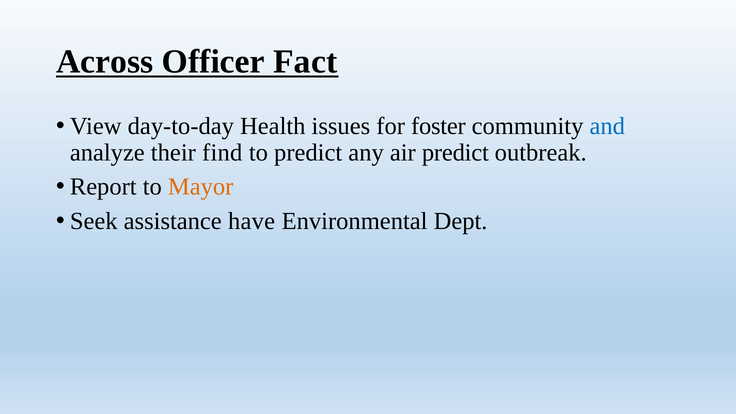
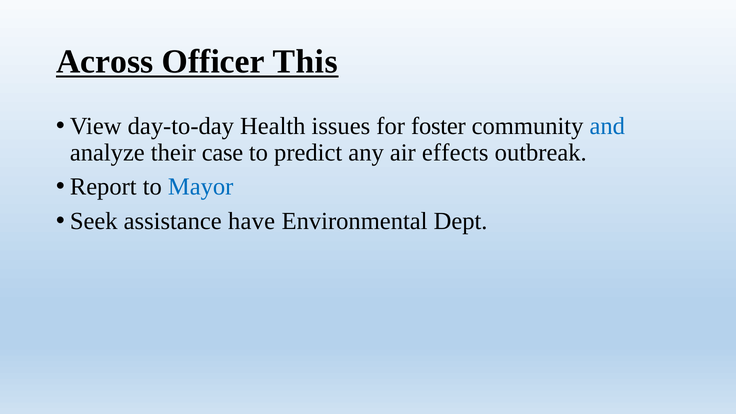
Fact: Fact -> This
find: find -> case
air predict: predict -> effects
Mayor colour: orange -> blue
